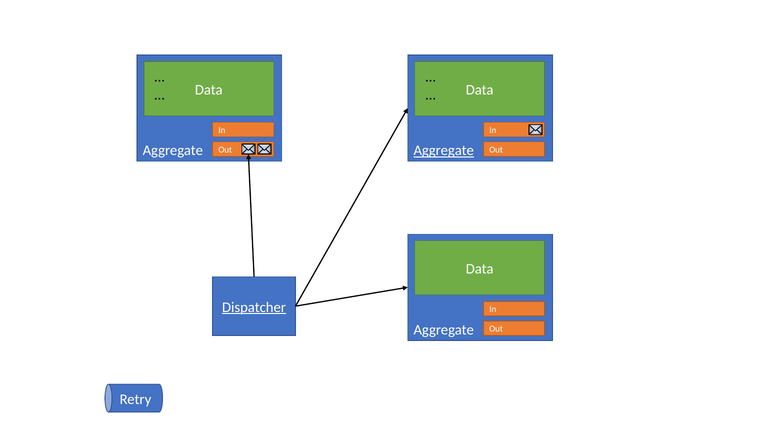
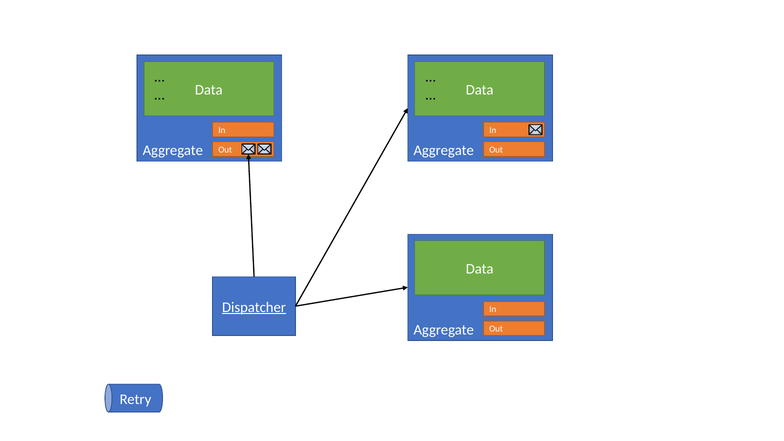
Aggregate at (444, 151) underline: present -> none
